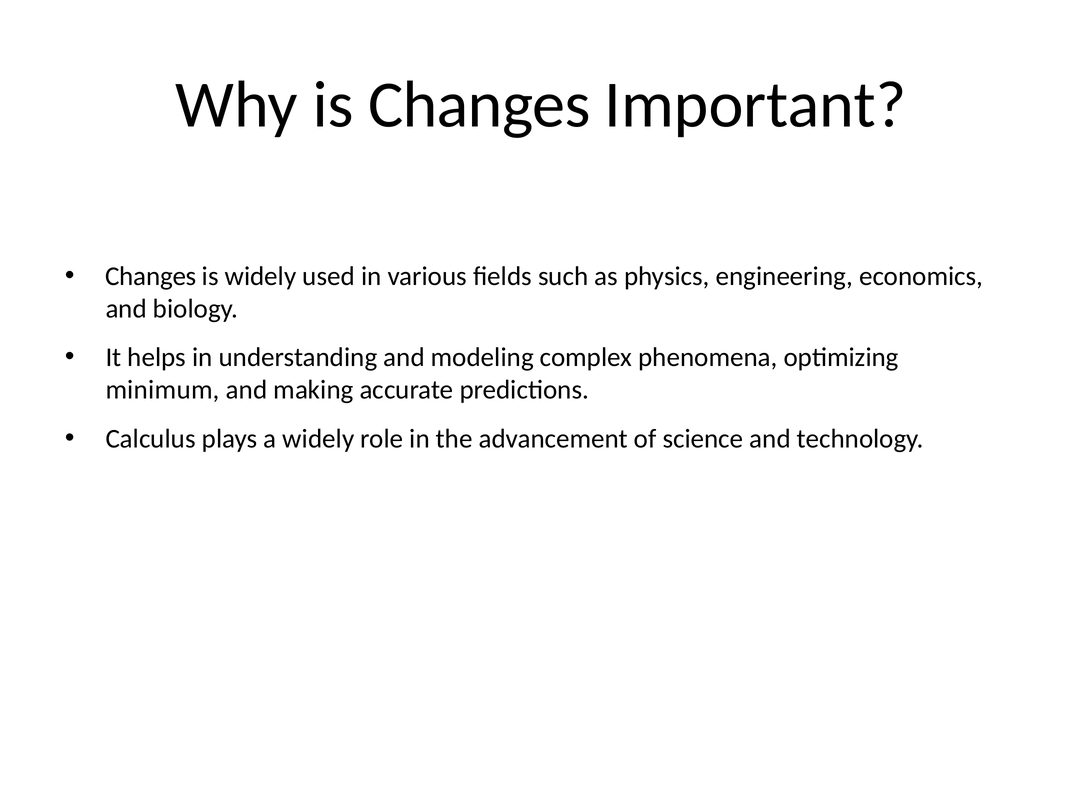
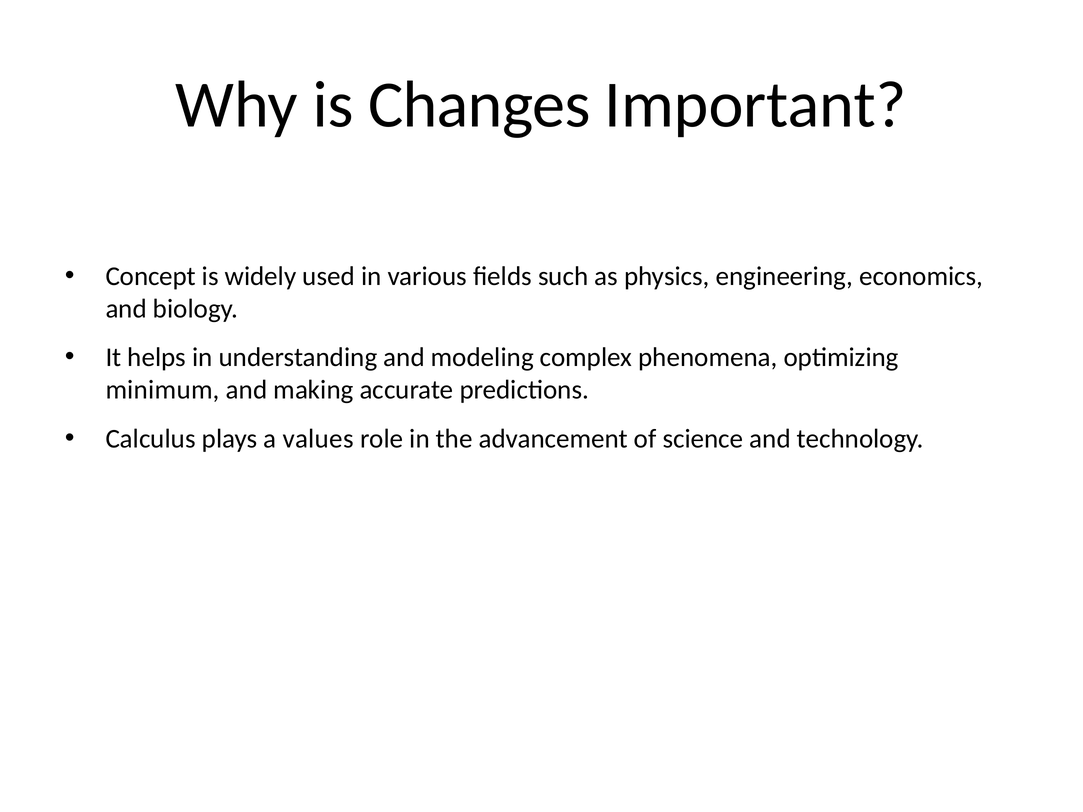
Changes at (151, 276): Changes -> Concept
a widely: widely -> values
